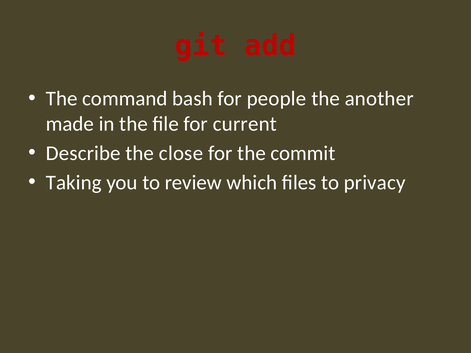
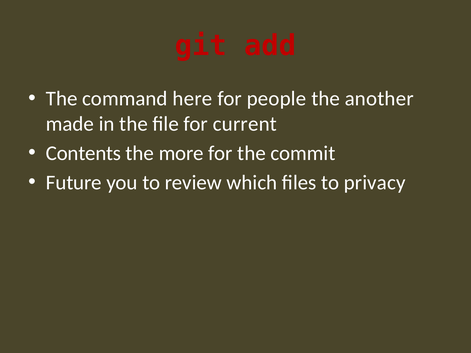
bash: bash -> here
Describe: Describe -> Contents
close: close -> more
Taking: Taking -> Future
